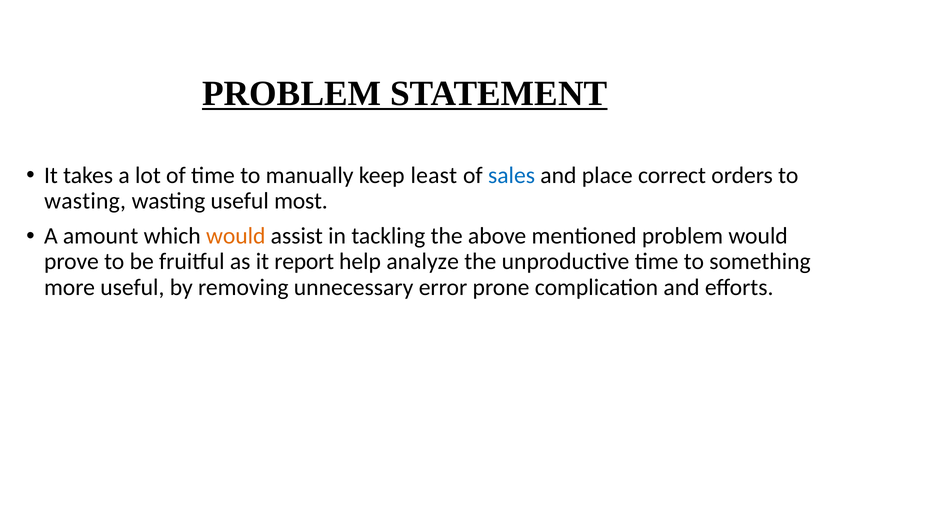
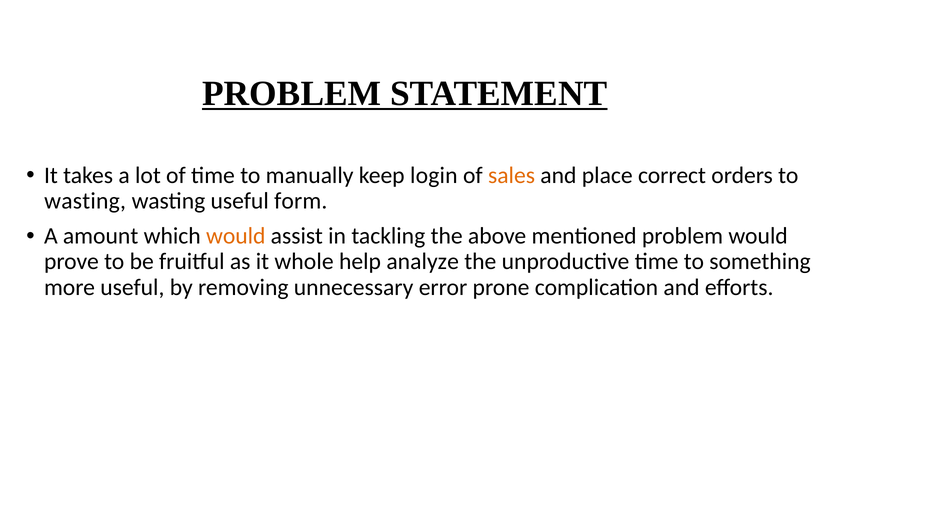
least: least -> login
sales colour: blue -> orange
most: most -> form
report: report -> whole
